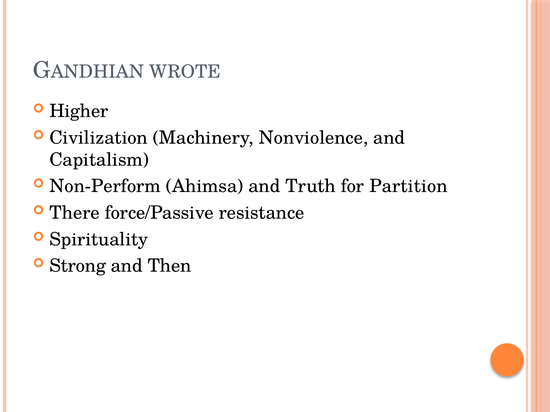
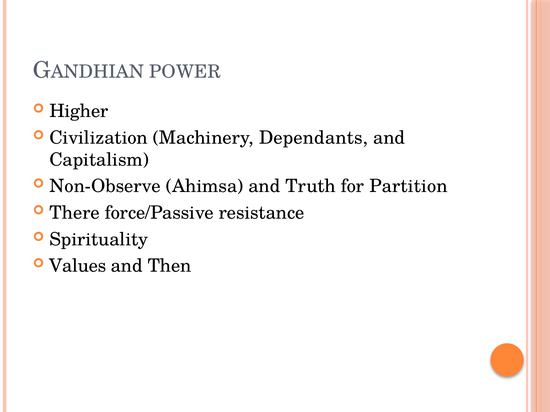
WROTE: WROTE -> POWER
Nonviolence: Nonviolence -> Dependants
Non-Perform: Non-Perform -> Non-Observe
Strong: Strong -> Values
